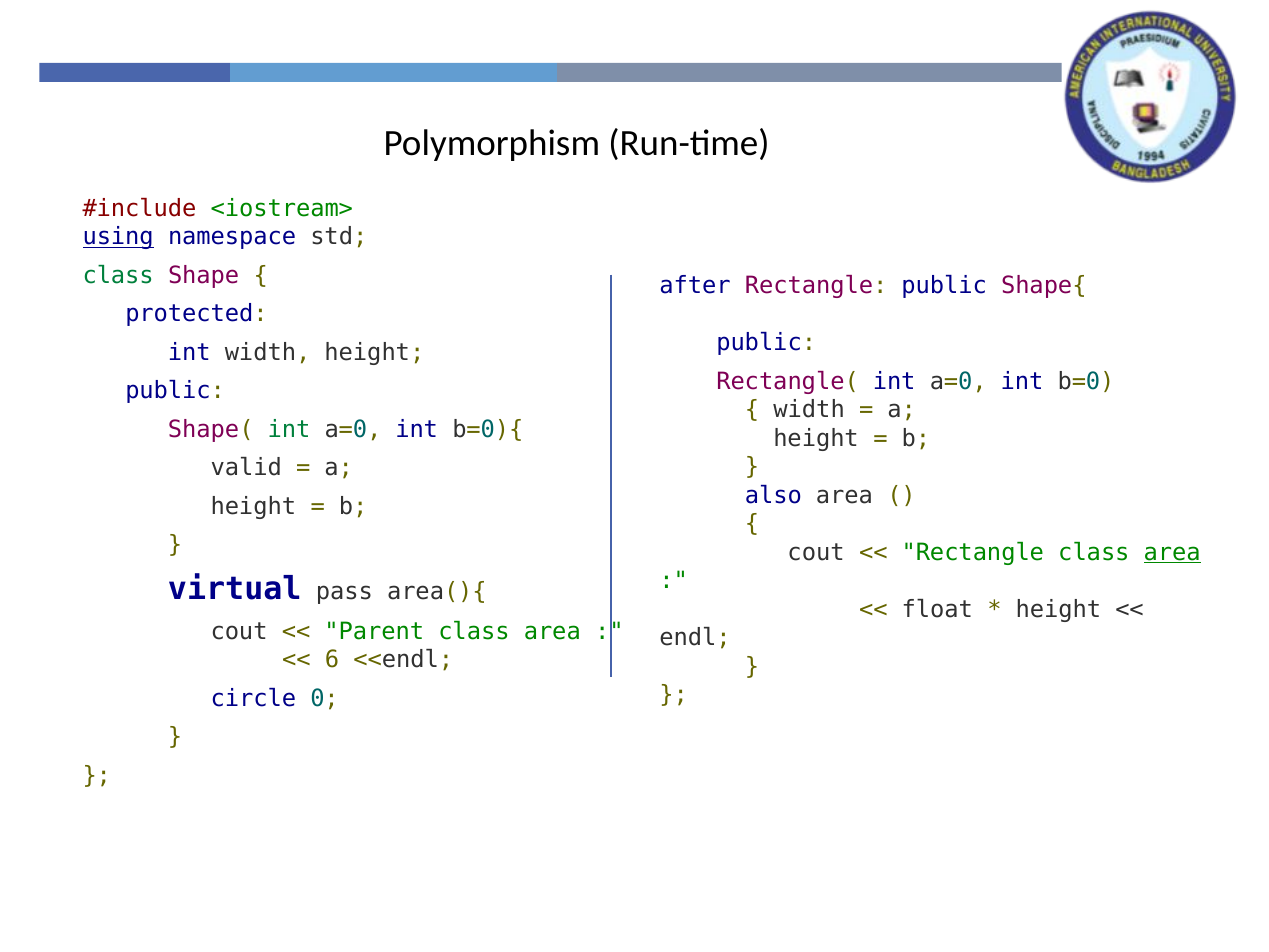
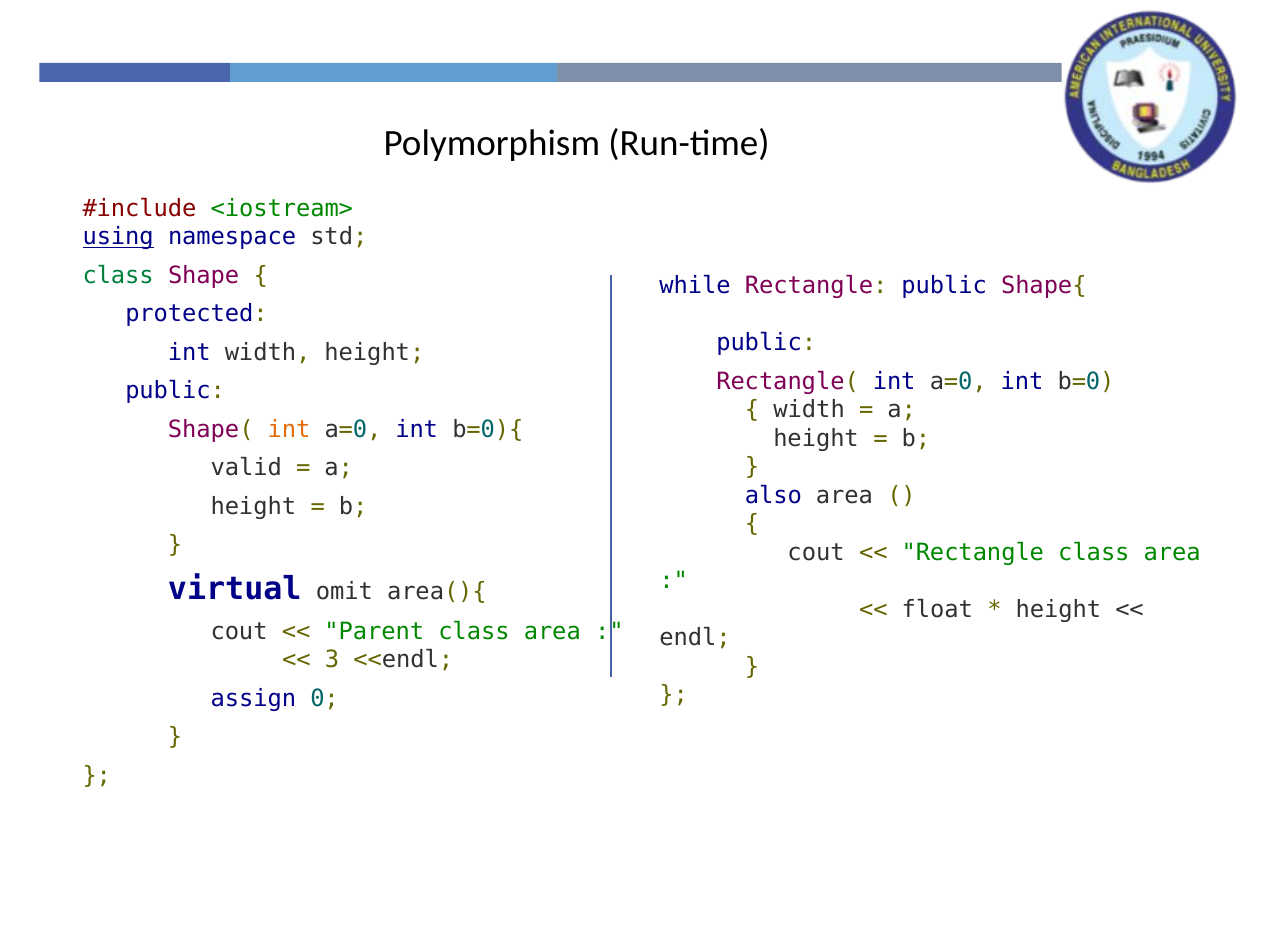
after: after -> while
int at (289, 429) colour: green -> orange
area at (1172, 552) underline: present -> none
pass: pass -> omit
6: 6 -> 3
circle: circle -> assign
